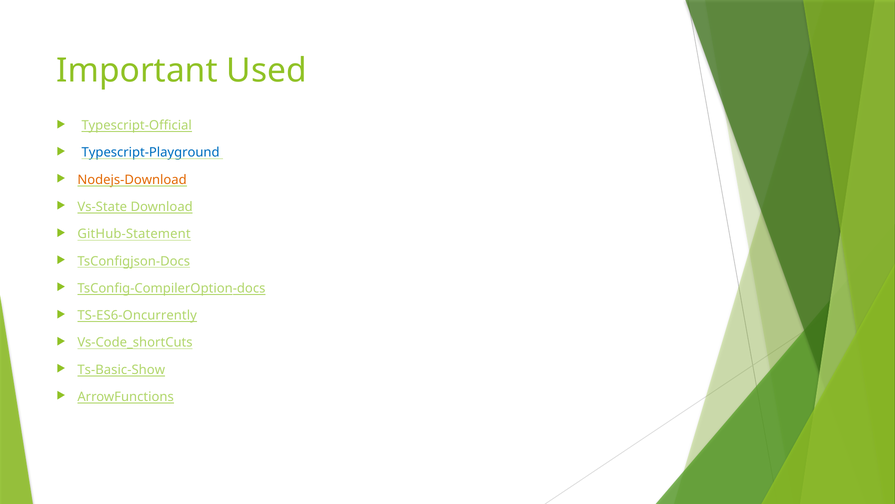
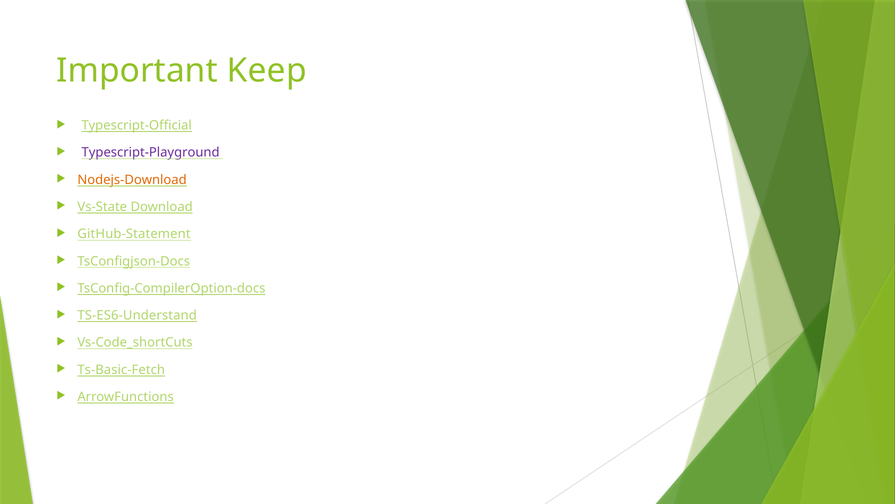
Used: Used -> Keep
Typescript-Playground colour: blue -> purple
TS-ES6-Oncurrently: TS-ES6-Oncurrently -> TS-ES6-Understand
Ts-Basic-Show: Ts-Basic-Show -> Ts-Basic-Fetch
